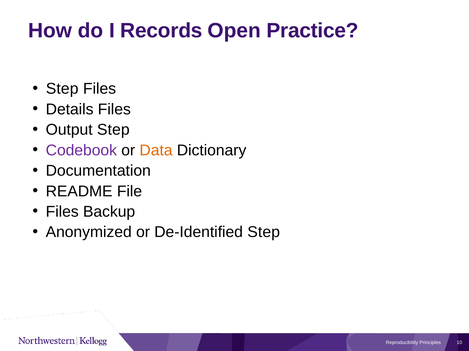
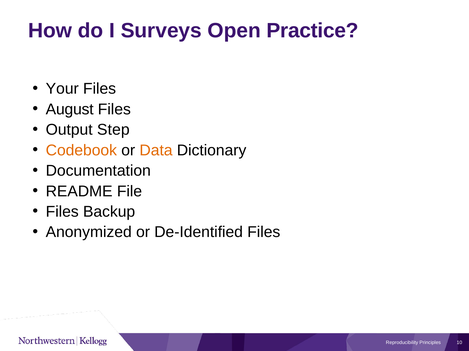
Records: Records -> Surveys
Step at (62, 89): Step -> Your
Details: Details -> August
Codebook colour: purple -> orange
De-Identified Step: Step -> Files
